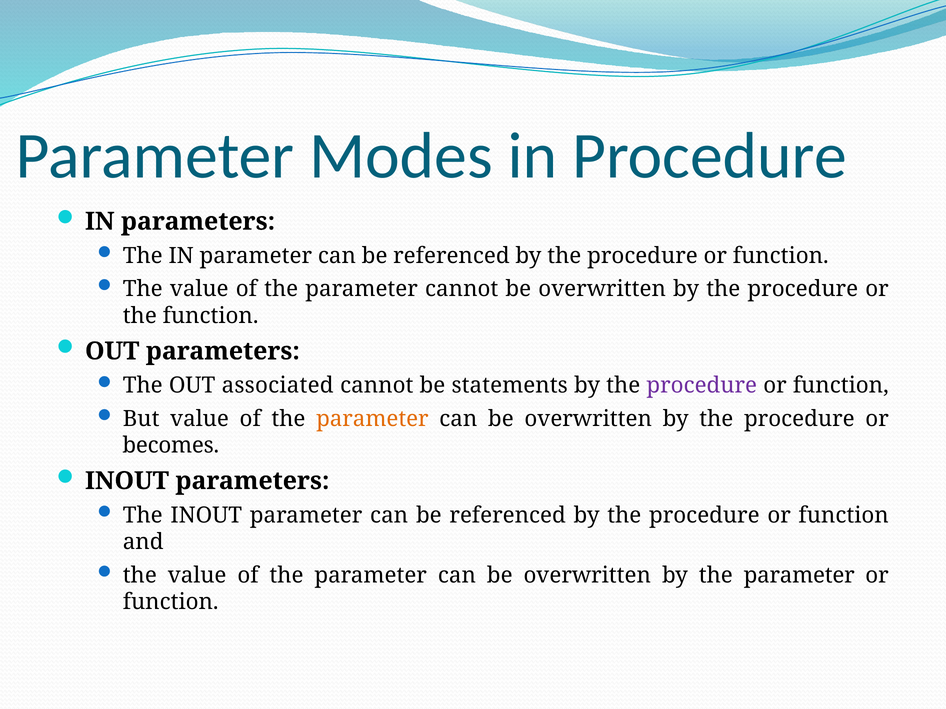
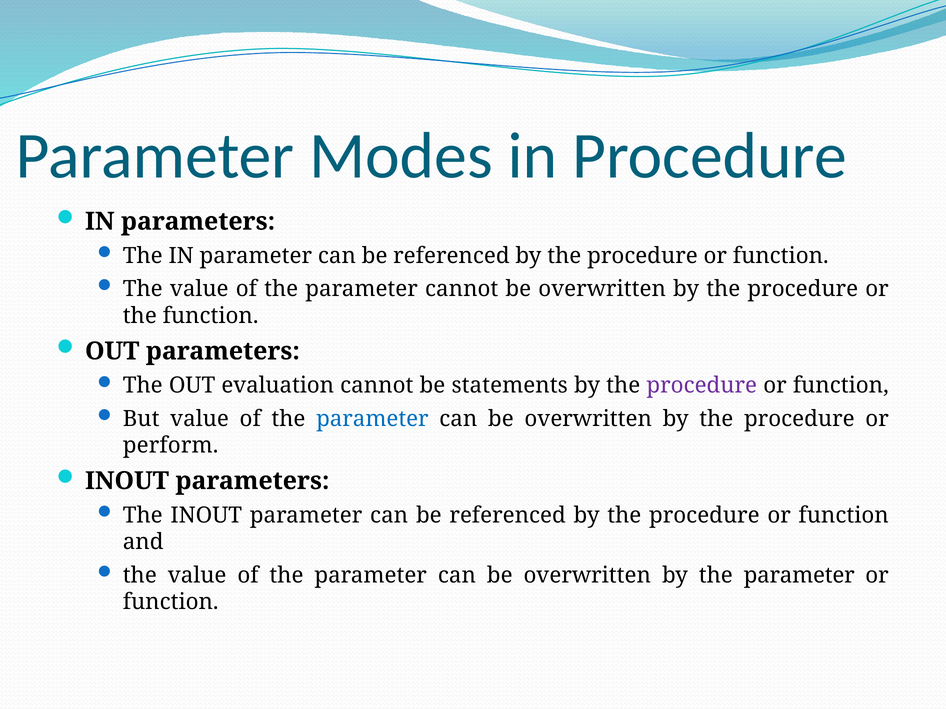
associated: associated -> evaluation
parameter at (372, 419) colour: orange -> blue
becomes: becomes -> perform
